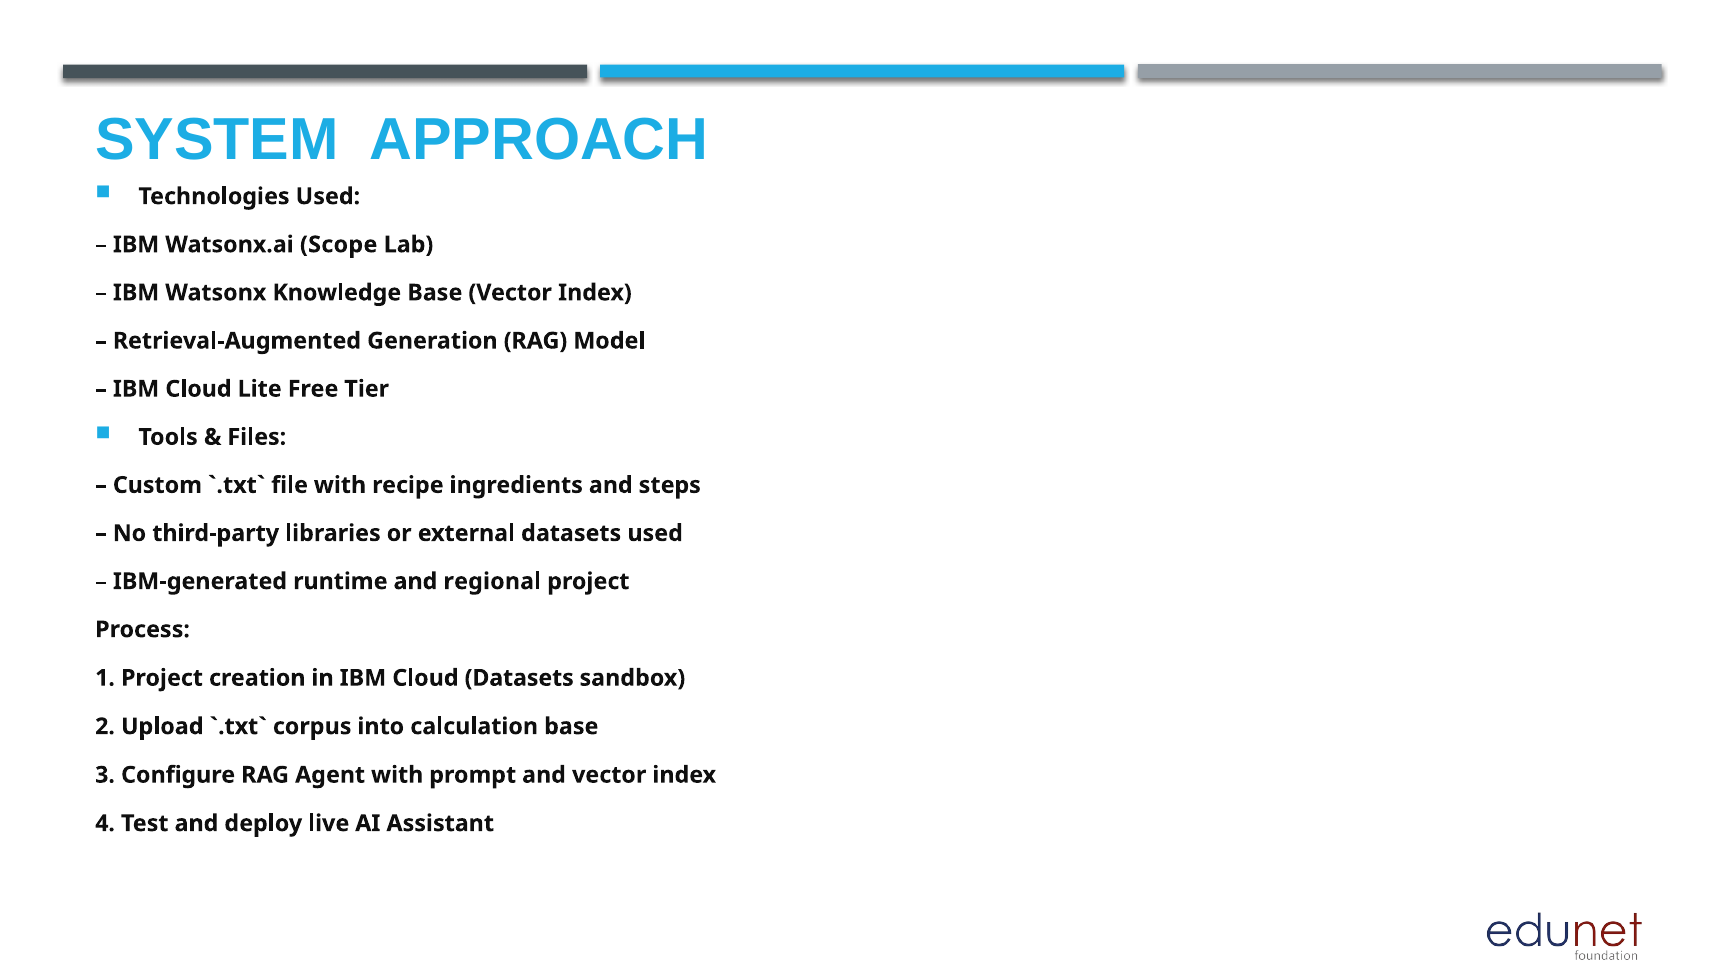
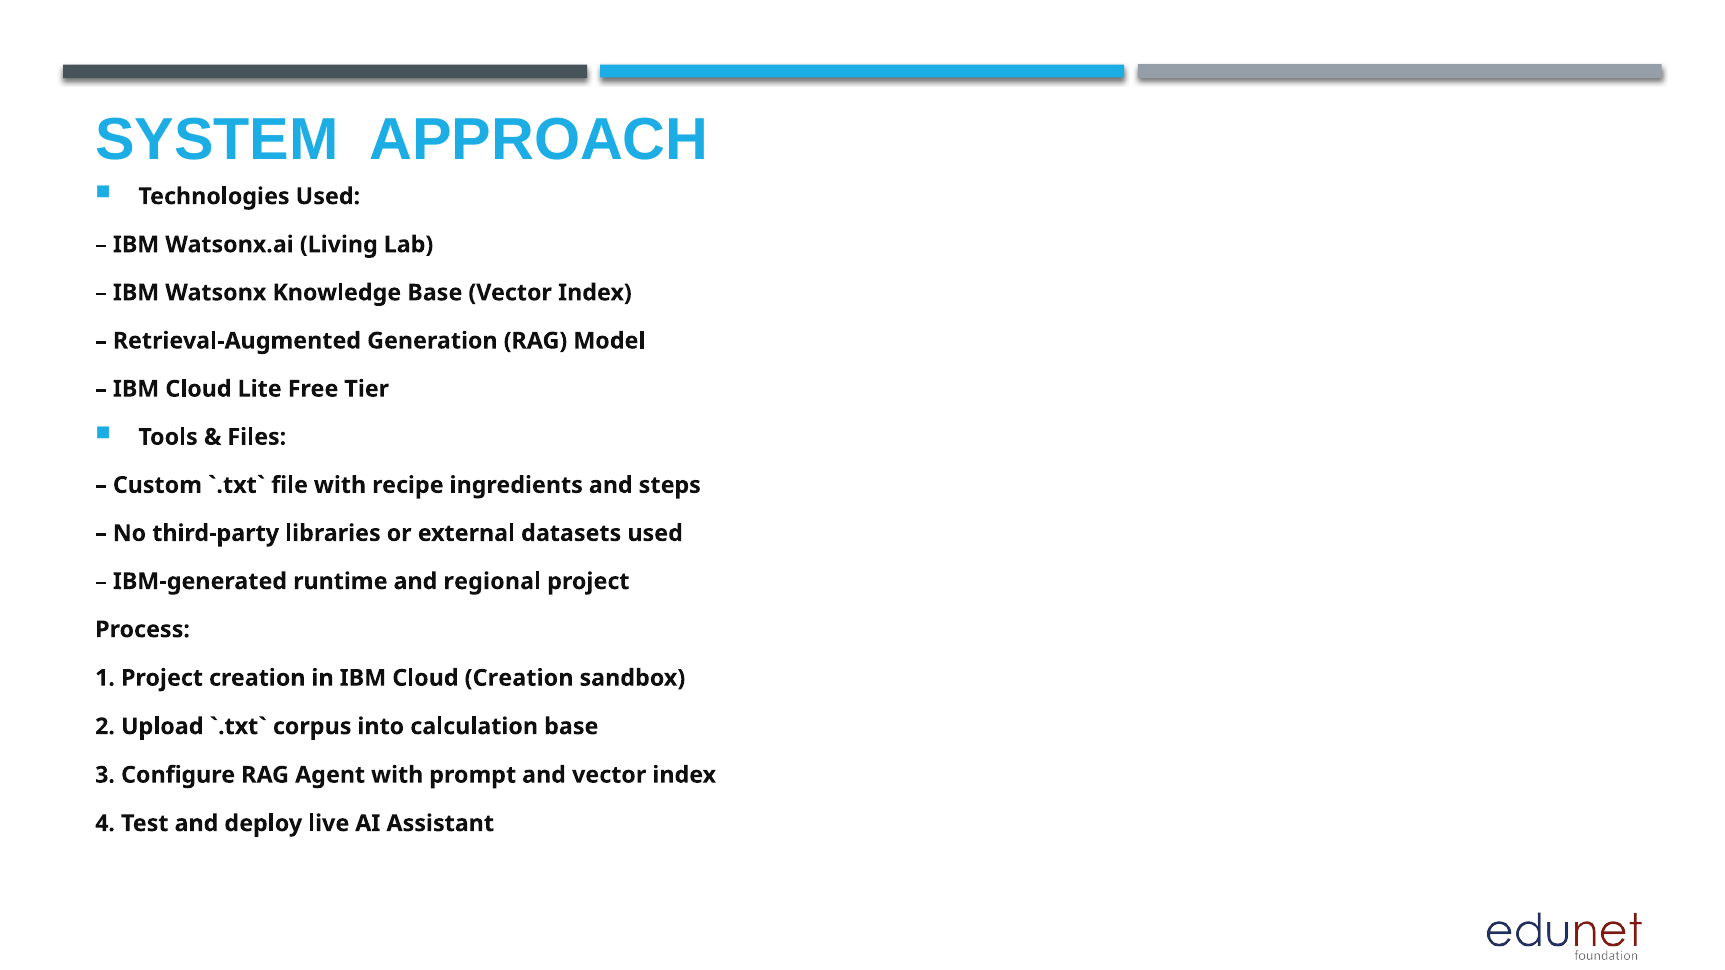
Scope: Scope -> Living
Cloud Datasets: Datasets -> Creation
